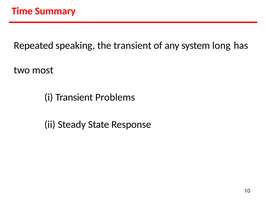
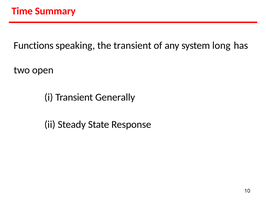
Repeated: Repeated -> Functions
most: most -> open
Problems: Problems -> Generally
